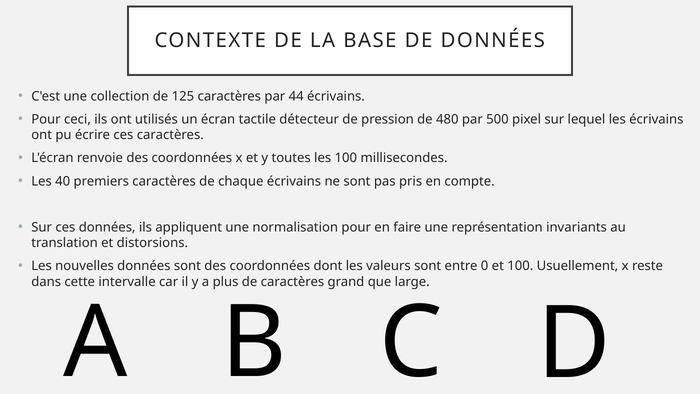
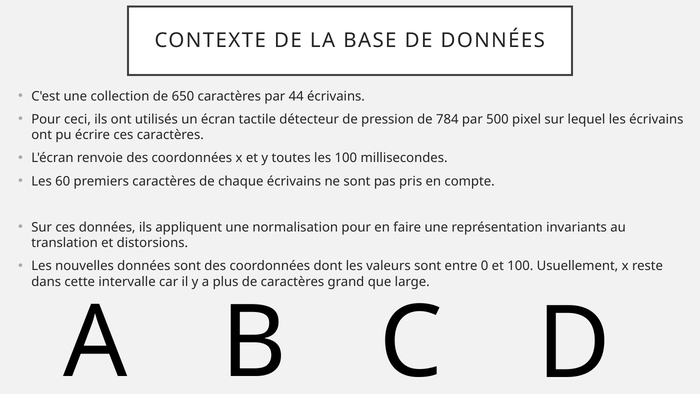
125: 125 -> 650
480: 480 -> 784
40: 40 -> 60
